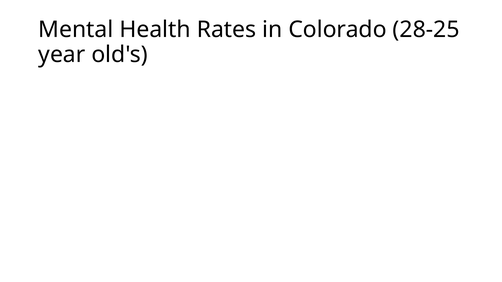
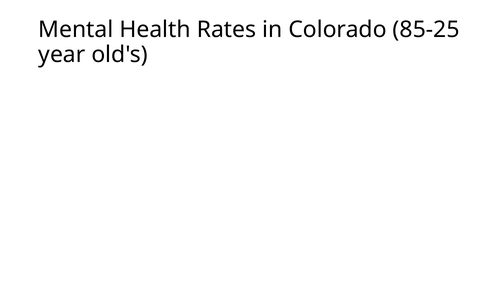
28-25: 28-25 -> 85-25
